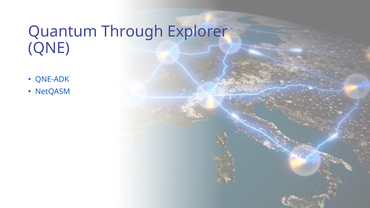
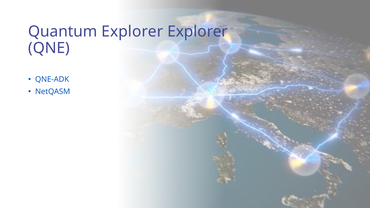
Quantum Through: Through -> Explorer
